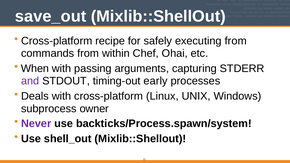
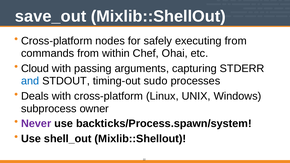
recipe: recipe -> nodes
When: When -> Cloud
and colour: purple -> blue
early: early -> sudo
